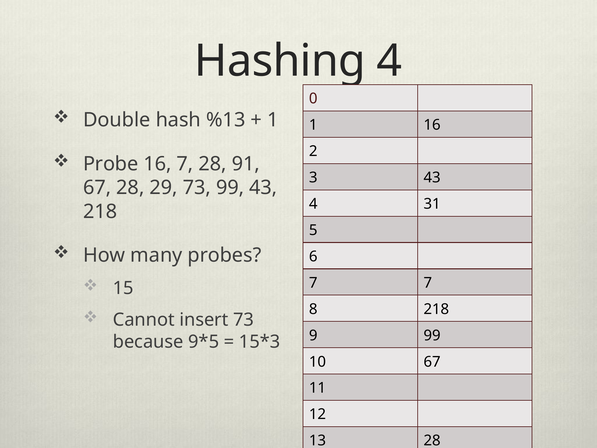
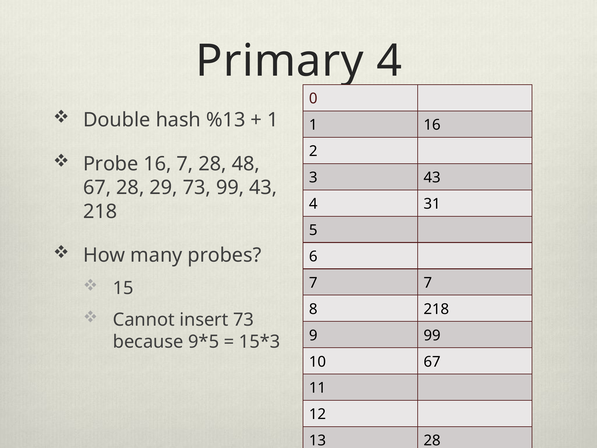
Hashing: Hashing -> Primary
91: 91 -> 48
